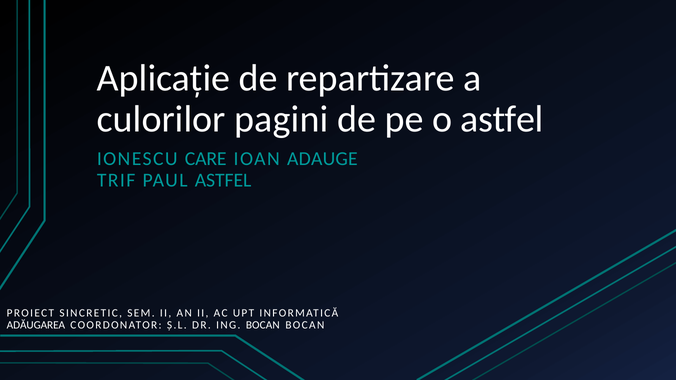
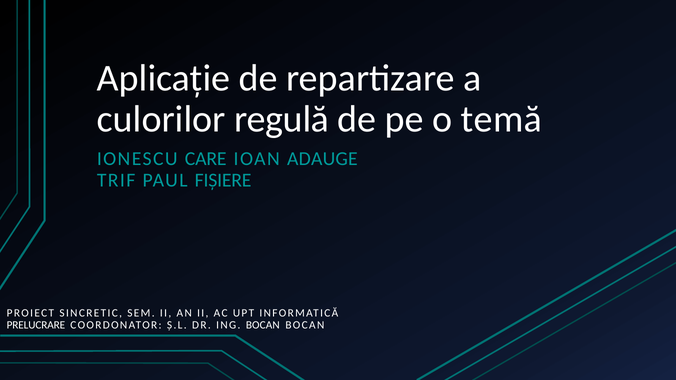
pagini: pagini -> regulă
o astfel: astfel -> temă
PAUL ASTFEL: ASTFEL -> FIȘIERE
ADĂUGAREA: ADĂUGAREA -> PRELUCRARE
